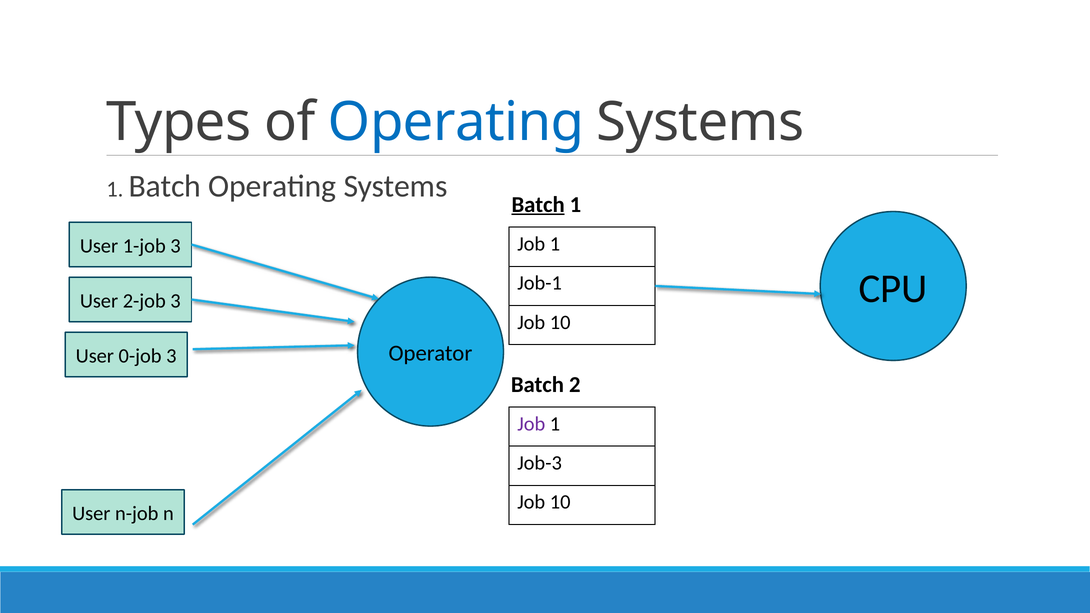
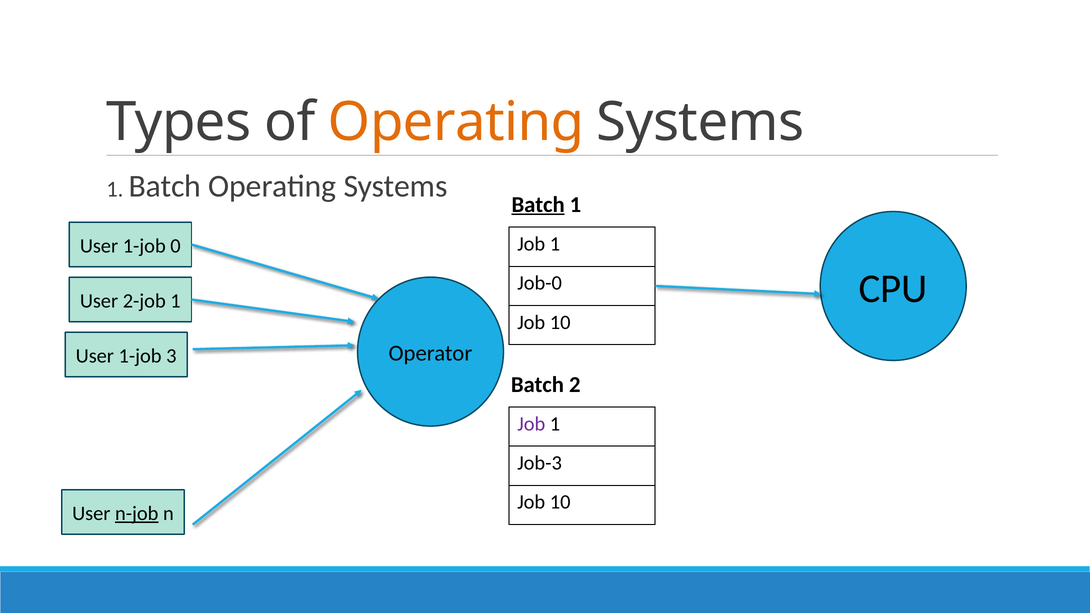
Operating at (456, 122) colour: blue -> orange
1-job 3: 3 -> 0
Job-1: Job-1 -> Job-0
2-job 3: 3 -> 1
0-job at (140, 356): 0-job -> 1-job
n-job underline: none -> present
